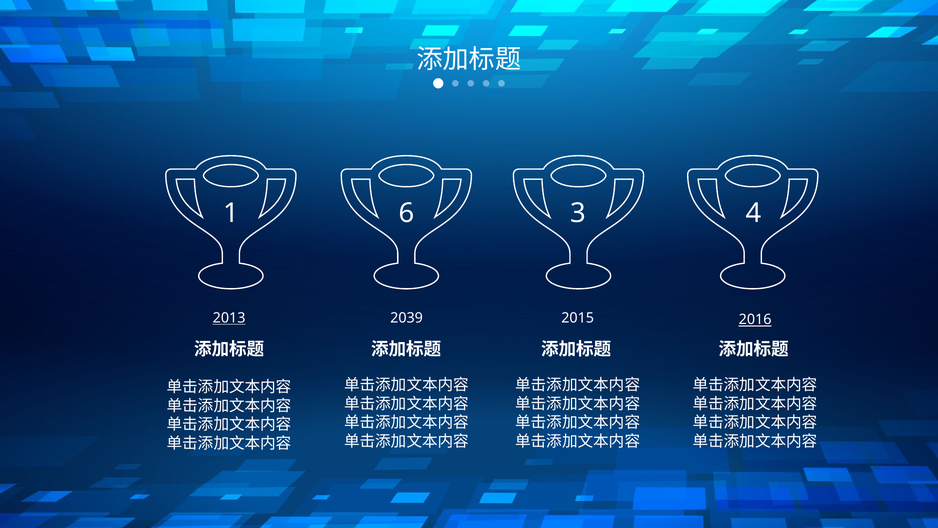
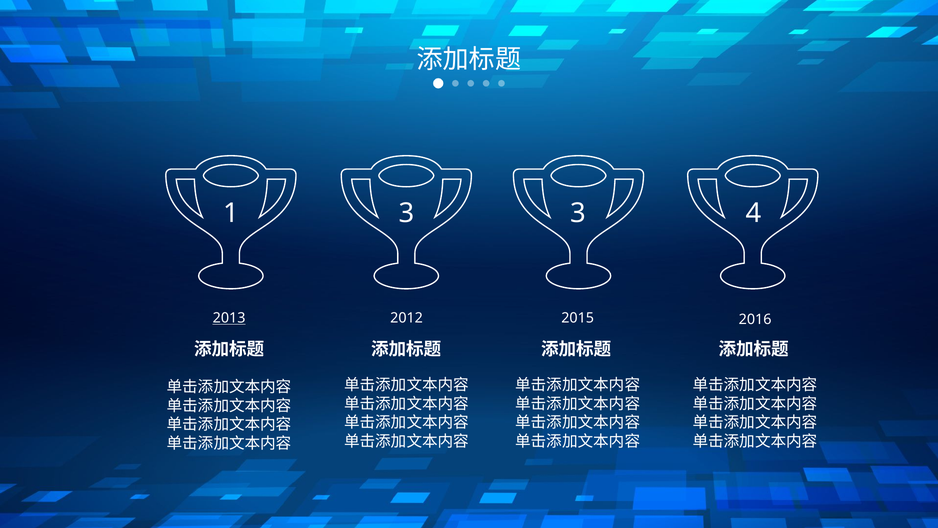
1 6: 6 -> 3
2039: 2039 -> 2012
2016 underline: present -> none
